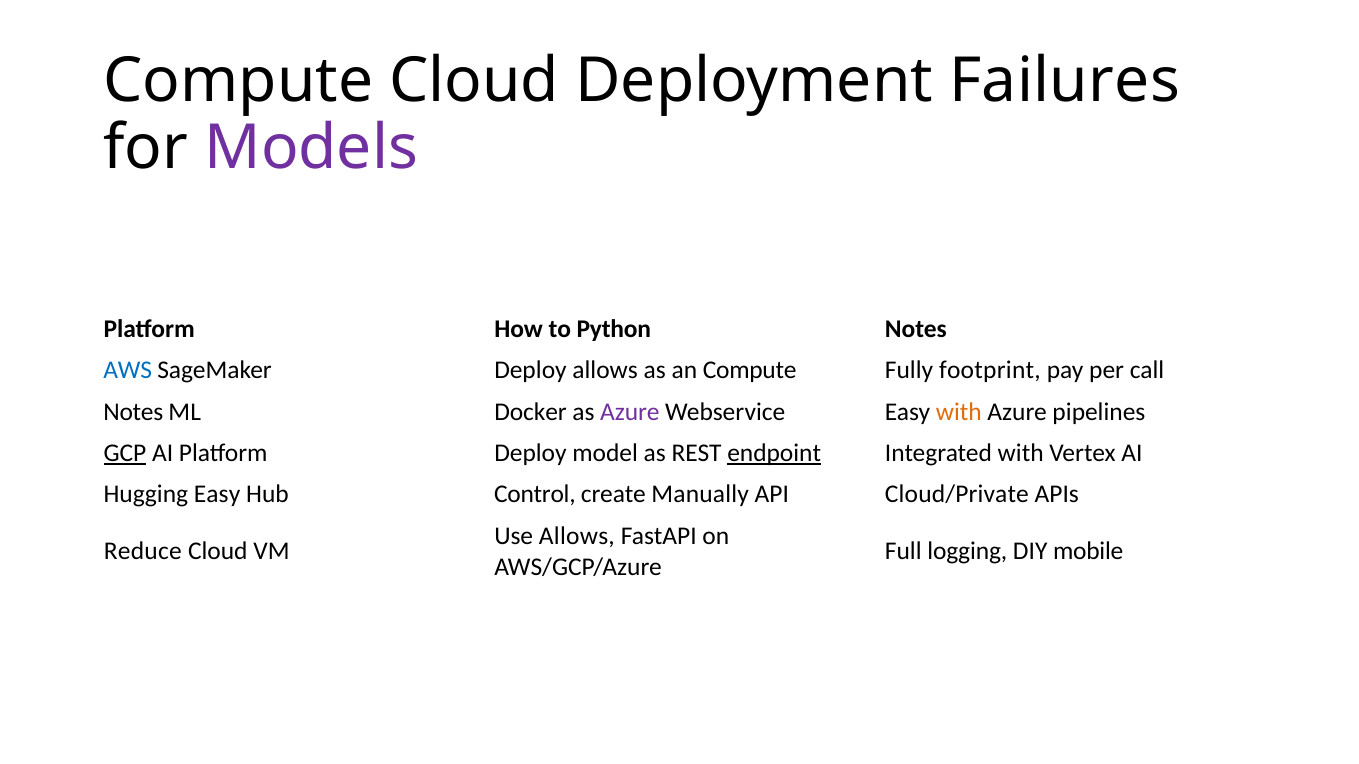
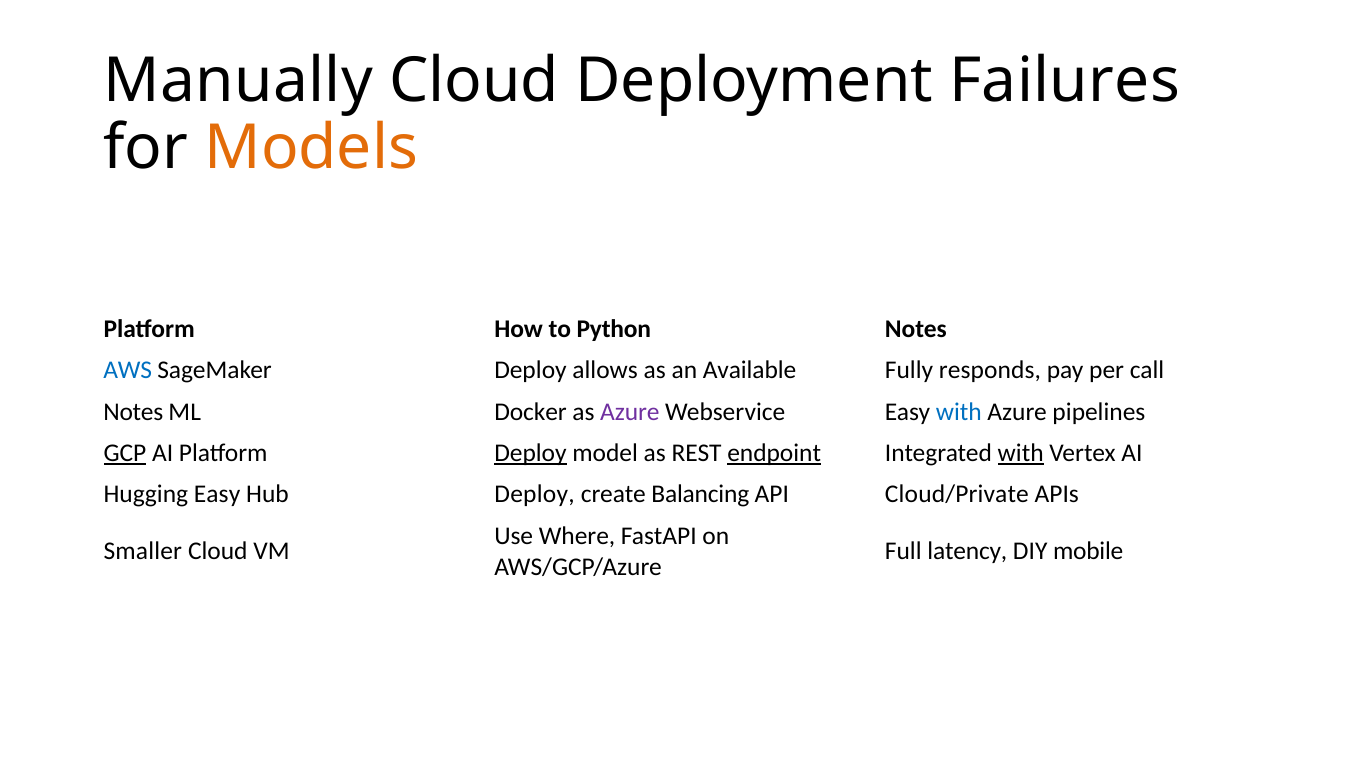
Compute at (238, 81): Compute -> Manually
Models colour: purple -> orange
an Compute: Compute -> Available
footprint: footprint -> responds
with at (959, 412) colour: orange -> blue
Deploy at (530, 453) underline: none -> present
with at (1021, 453) underline: none -> present
Hub Control: Control -> Deploy
Manually: Manually -> Balancing
Use Allows: Allows -> Where
Reduce: Reduce -> Smaller
logging: logging -> latency
